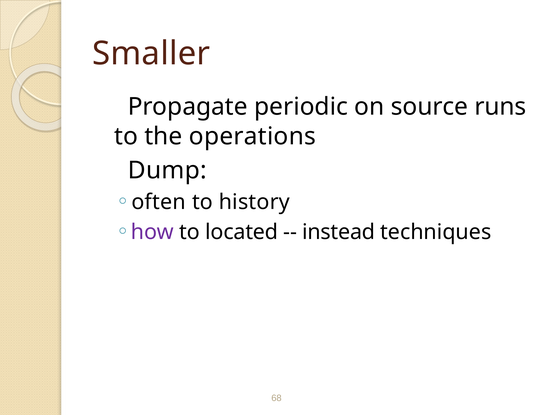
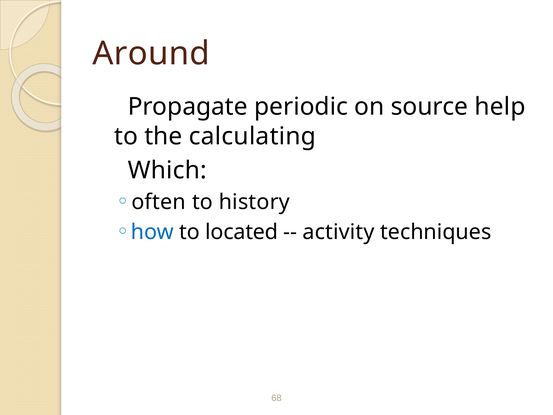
Smaller: Smaller -> Around
runs: runs -> help
operations: operations -> calculating
Dump: Dump -> Which
how colour: purple -> blue
instead: instead -> activity
